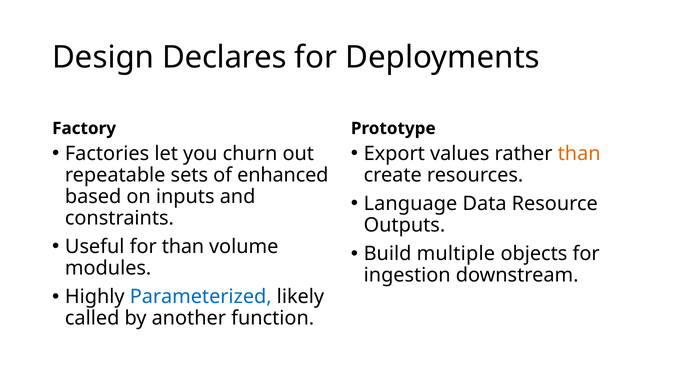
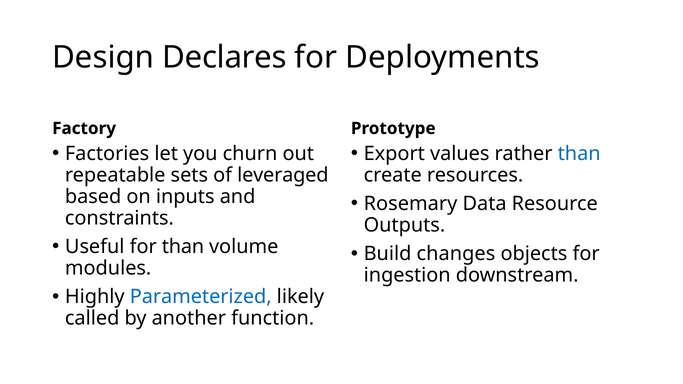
than at (579, 154) colour: orange -> blue
enhanced: enhanced -> leveraged
Language: Language -> Rosemary
multiple: multiple -> changes
